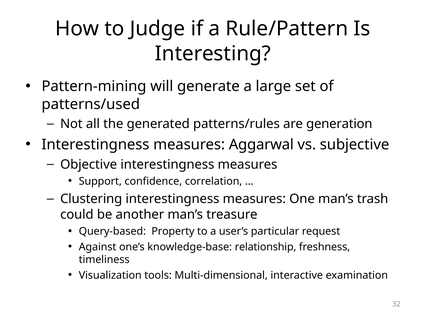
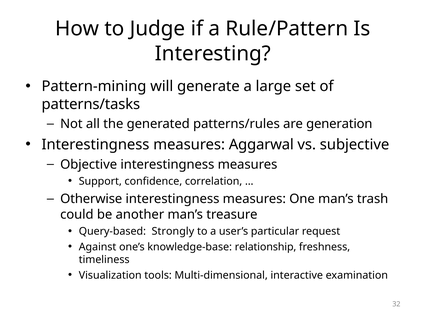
patterns/used: patterns/used -> patterns/tasks
Clustering: Clustering -> Otherwise
Property: Property -> Strongly
